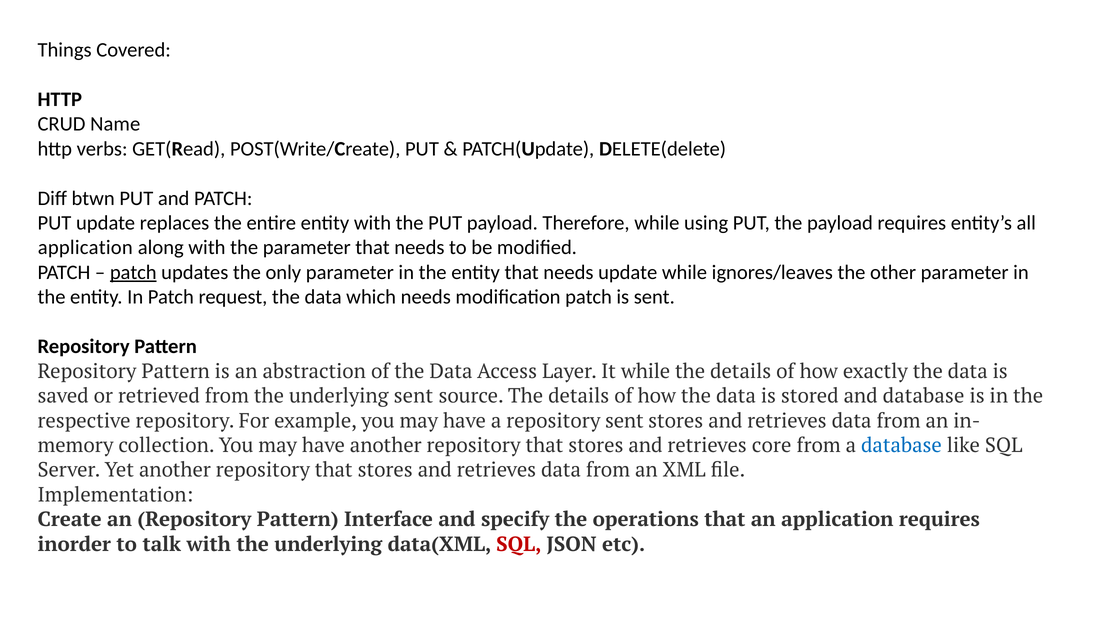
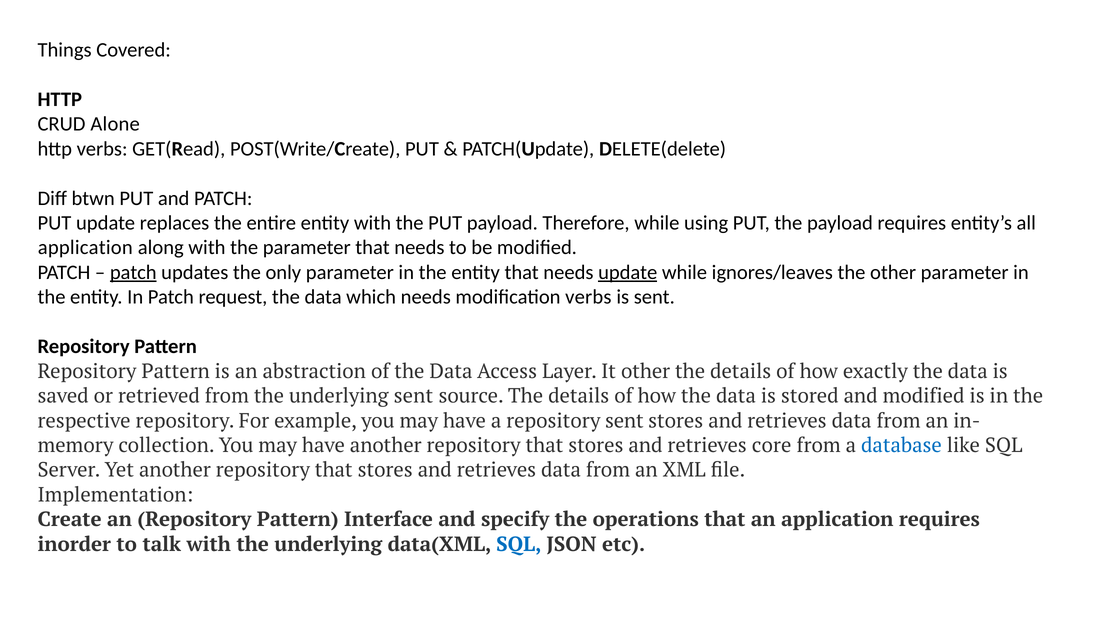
Name: Name -> Alone
update at (628, 272) underline: none -> present
modification patch: patch -> verbs
It while: while -> other
and database: database -> modified
SQL at (519, 544) colour: red -> blue
